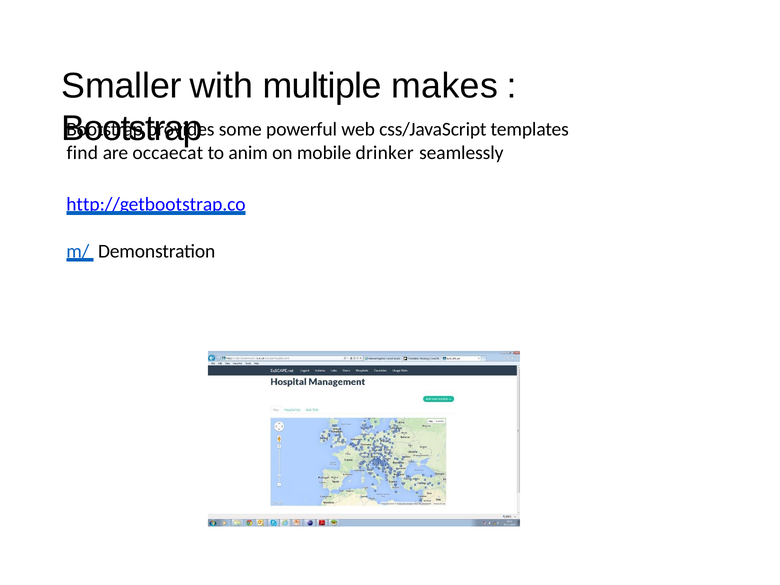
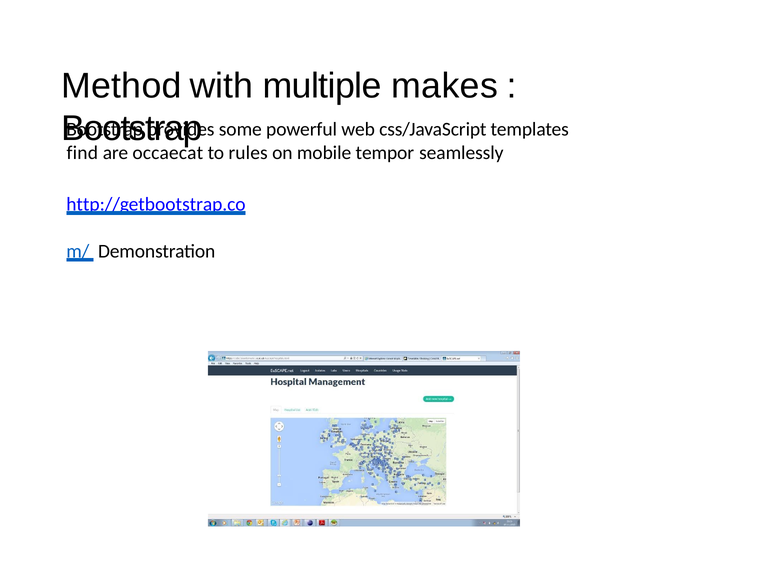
Smaller: Smaller -> Method
anim: anim -> rules
drinker: drinker -> tempor
